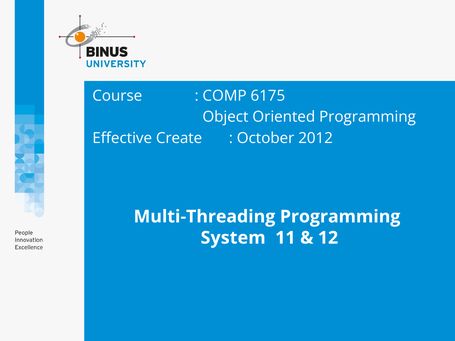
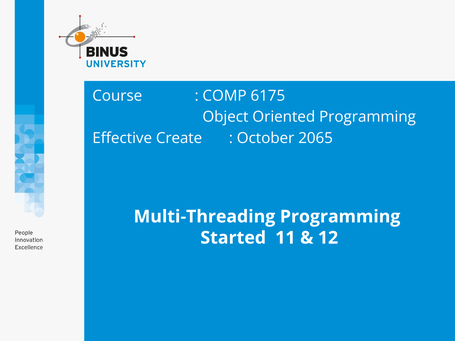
2012: 2012 -> 2065
System: System -> Started
